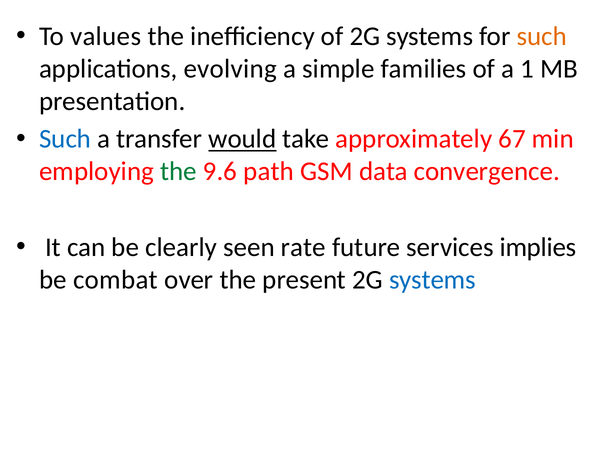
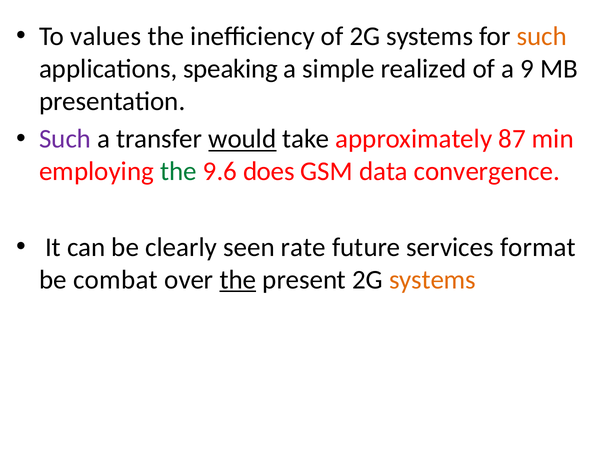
evolving: evolving -> speaking
families: families -> realized
1: 1 -> 9
Such at (65, 139) colour: blue -> purple
67: 67 -> 87
path: path -> does
implies: implies -> format
the at (238, 280) underline: none -> present
systems at (432, 280) colour: blue -> orange
